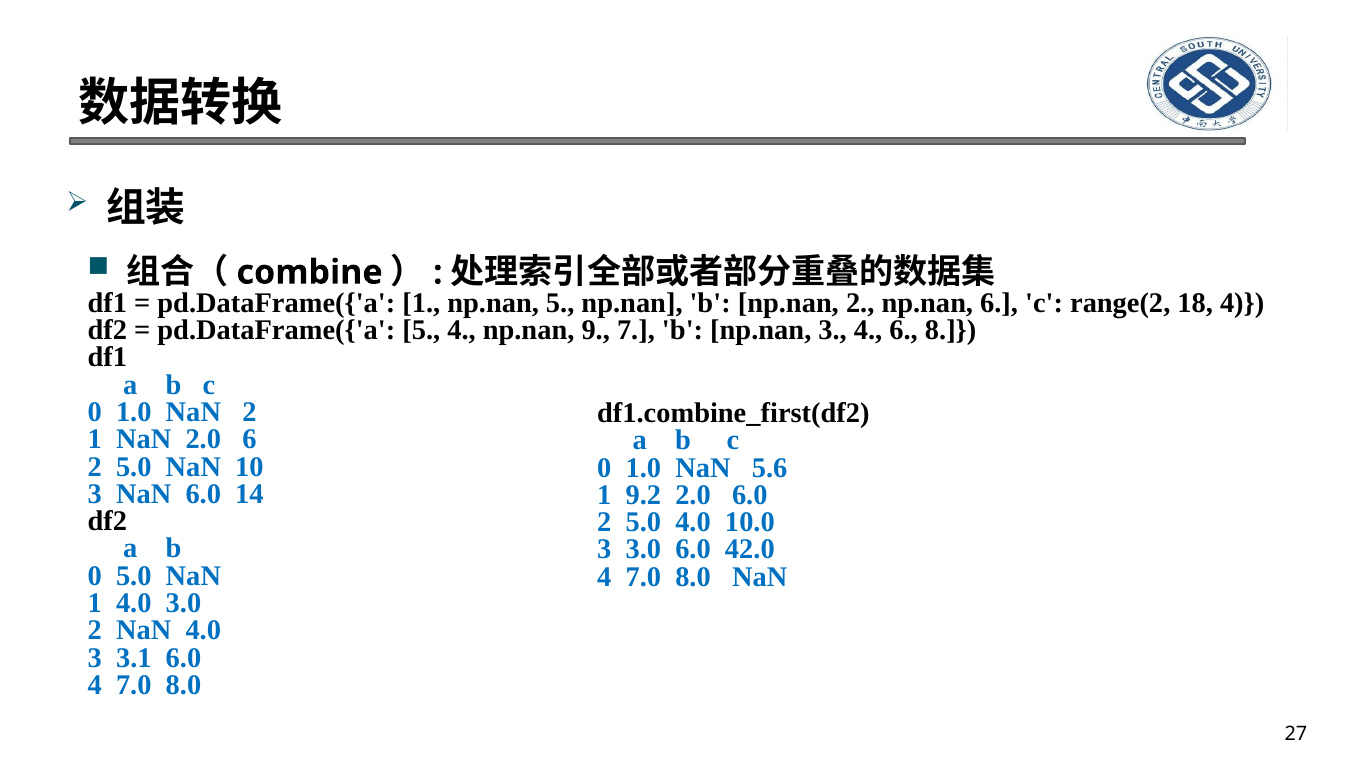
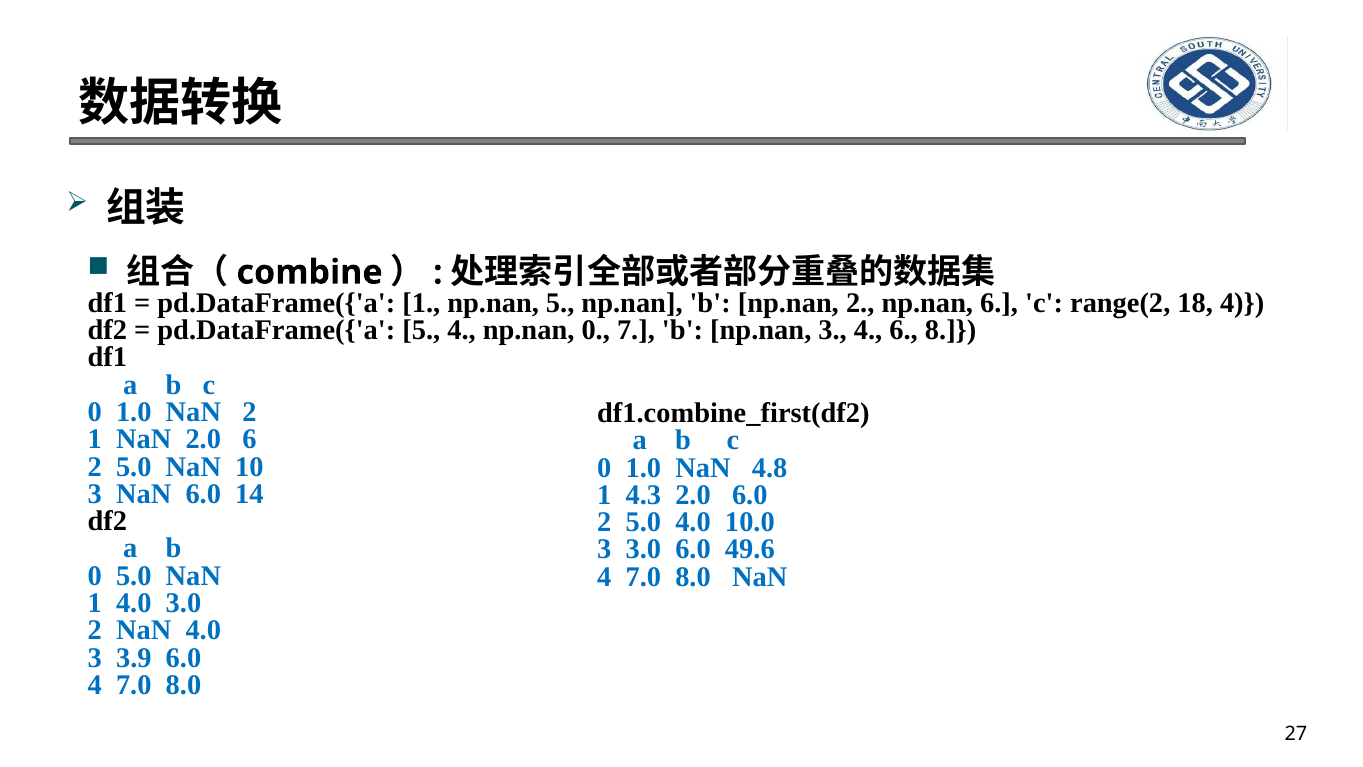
np.nan 9: 9 -> 0
5.6: 5.6 -> 4.8
9.2: 9.2 -> 4.3
42.0: 42.0 -> 49.6
3.1: 3.1 -> 3.9
